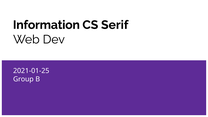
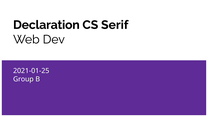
Information: Information -> Declaration
